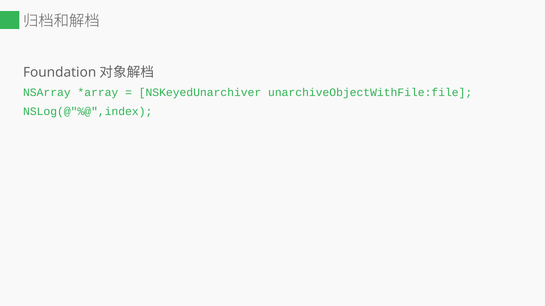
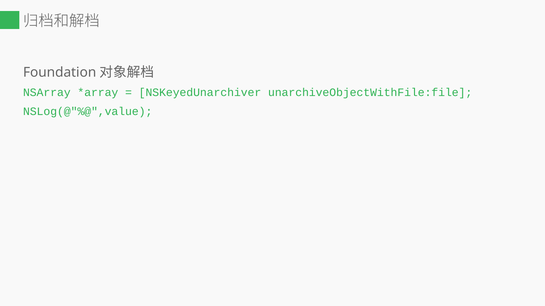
NSLog(@"%@",index: NSLog(@"%@",index -> NSLog(@"%@",value
